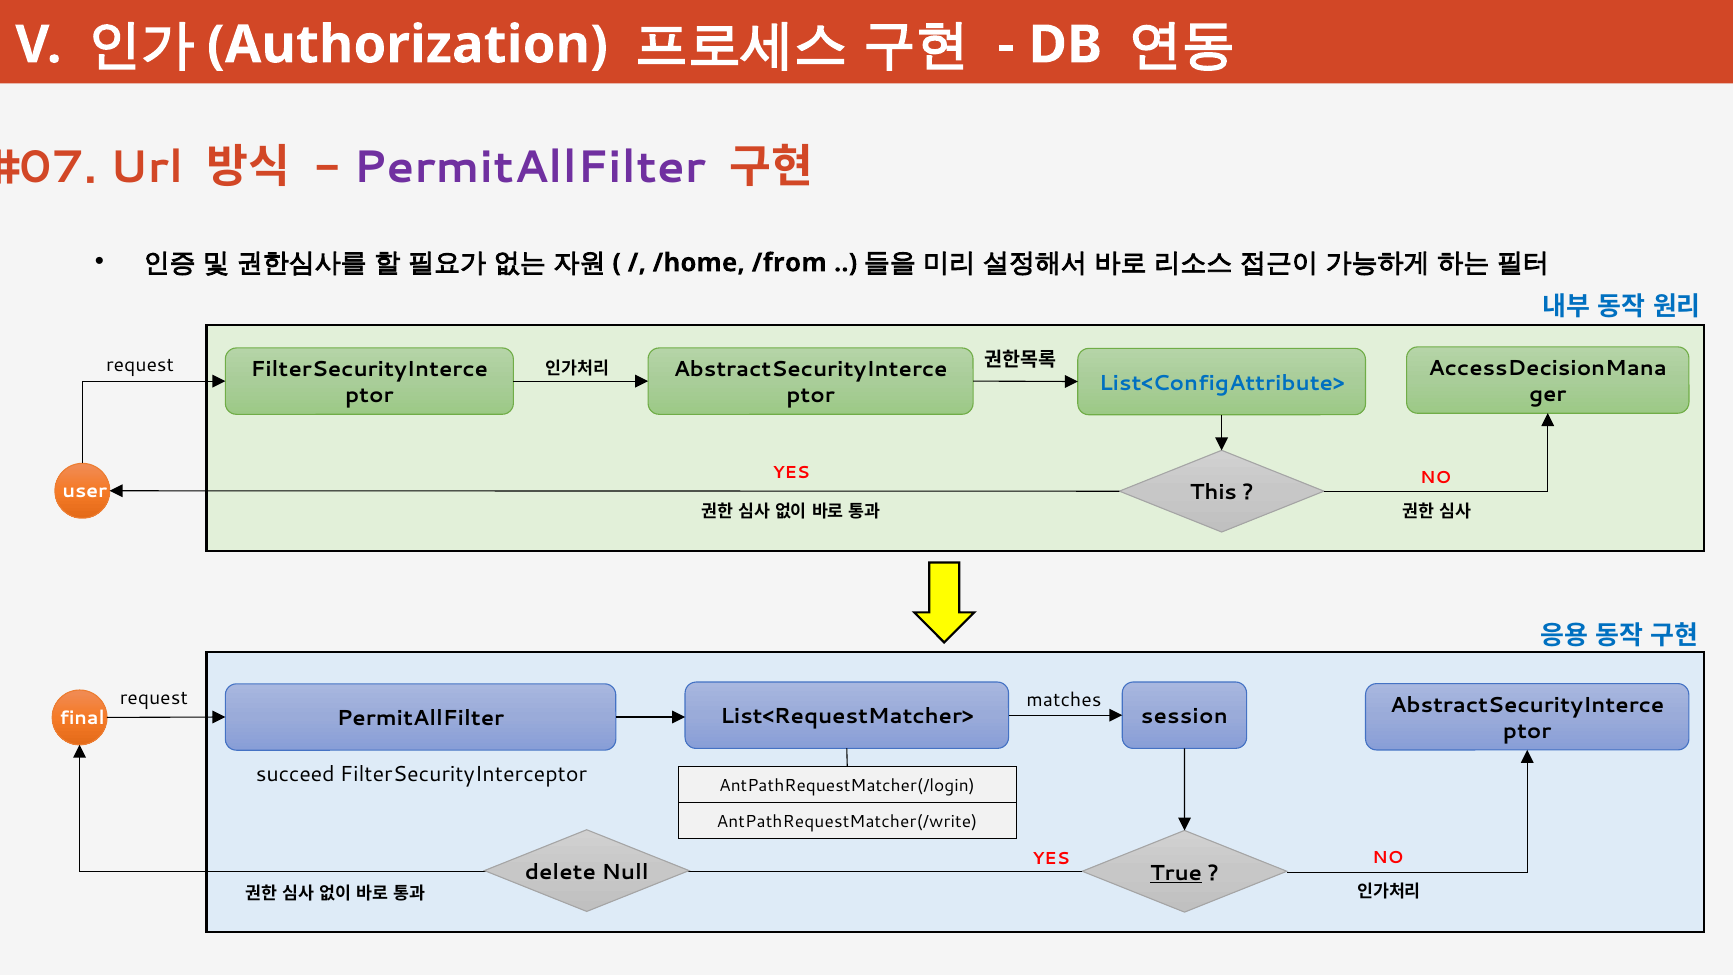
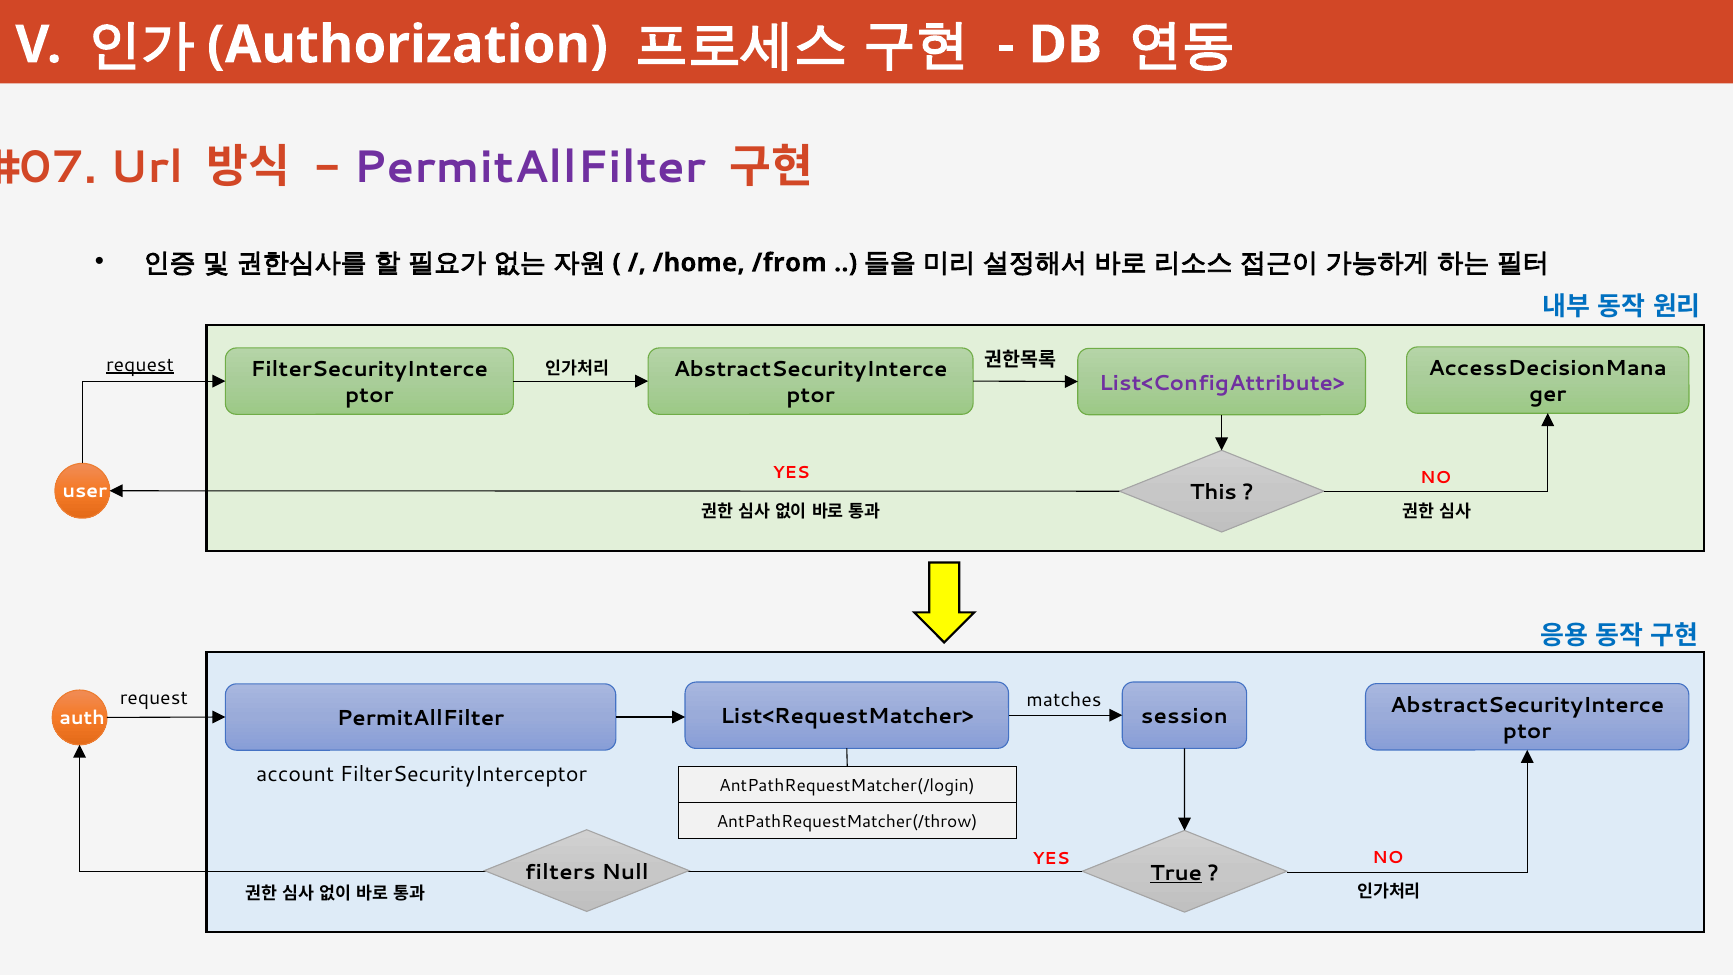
request at (140, 365) underline: none -> present
List<ConfigAttribute> colour: blue -> purple
final: final -> auth
succeed: succeed -> account
AntPathRequestMatcher(/write: AntPathRequestMatcher(/write -> AntPathRequestMatcher(/throw
delete: delete -> filters
